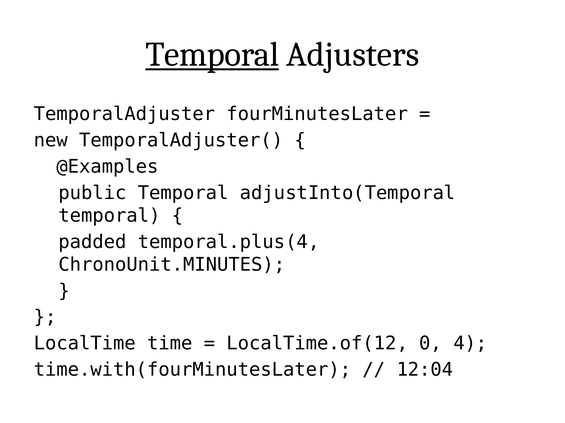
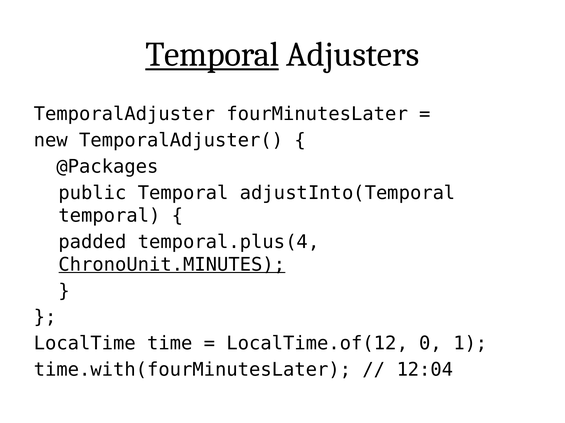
@Examples: @Examples -> @Packages
ChronoUnit.MINUTES underline: none -> present
4: 4 -> 1
